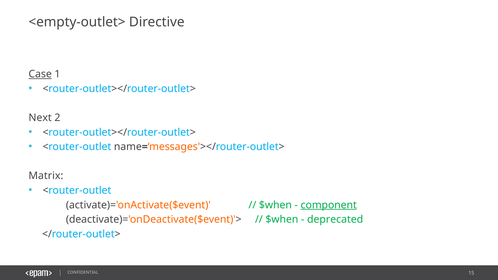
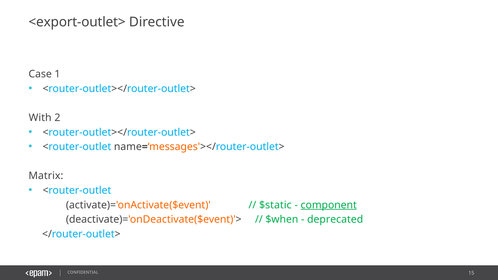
<empty-outlet>: <empty-outlet> -> <export-outlet>
Case underline: present -> none
Next: Next -> With
$when at (275, 205): $when -> $static
